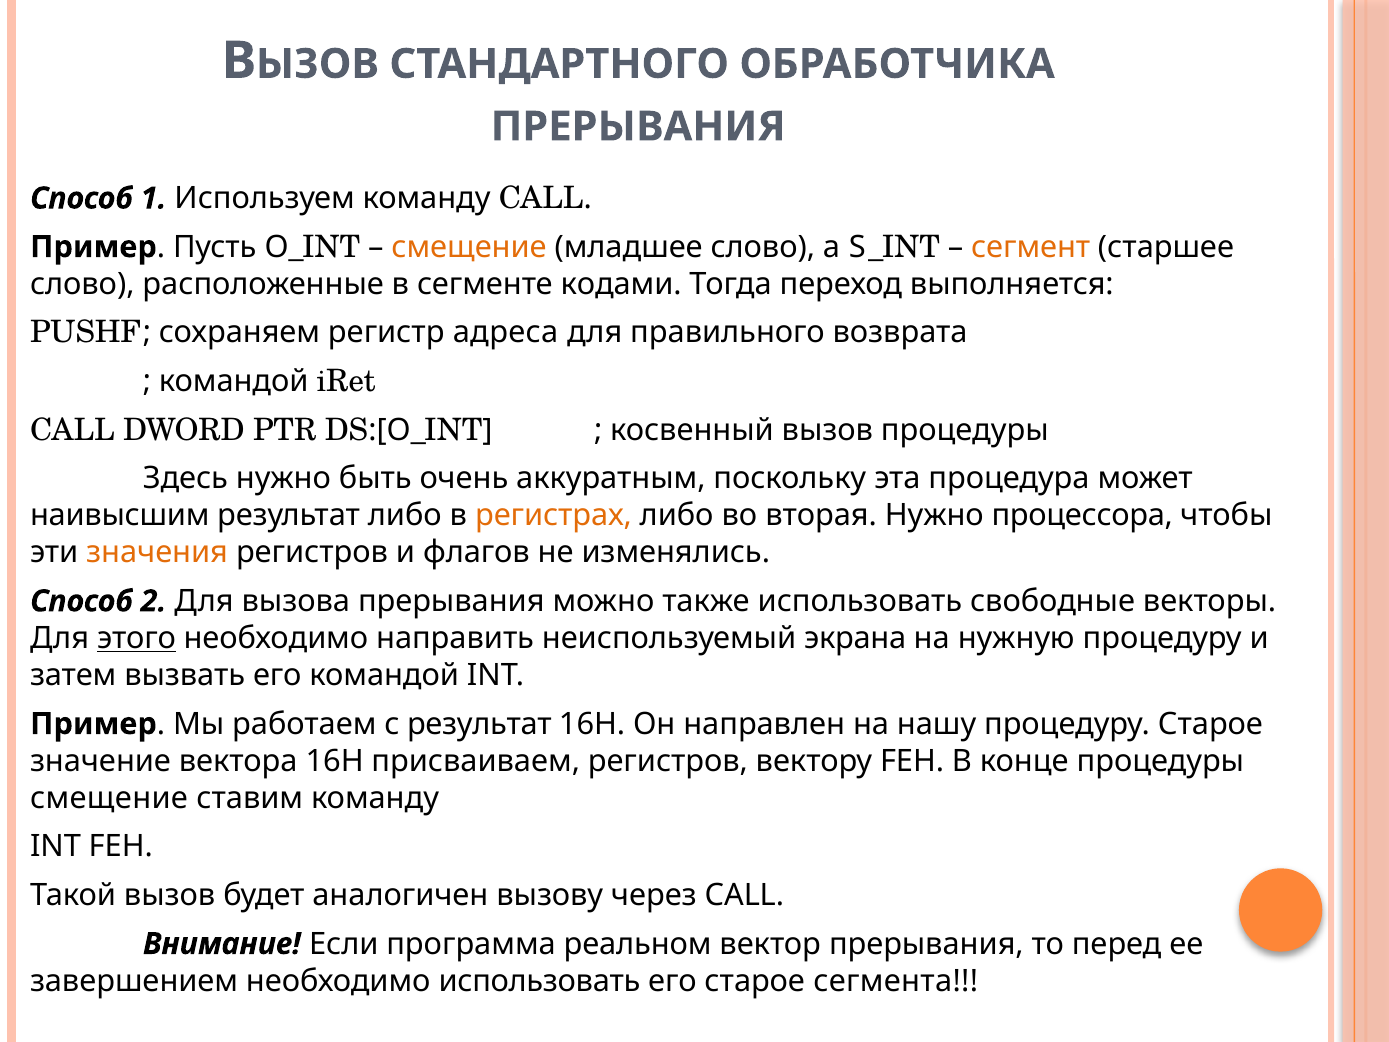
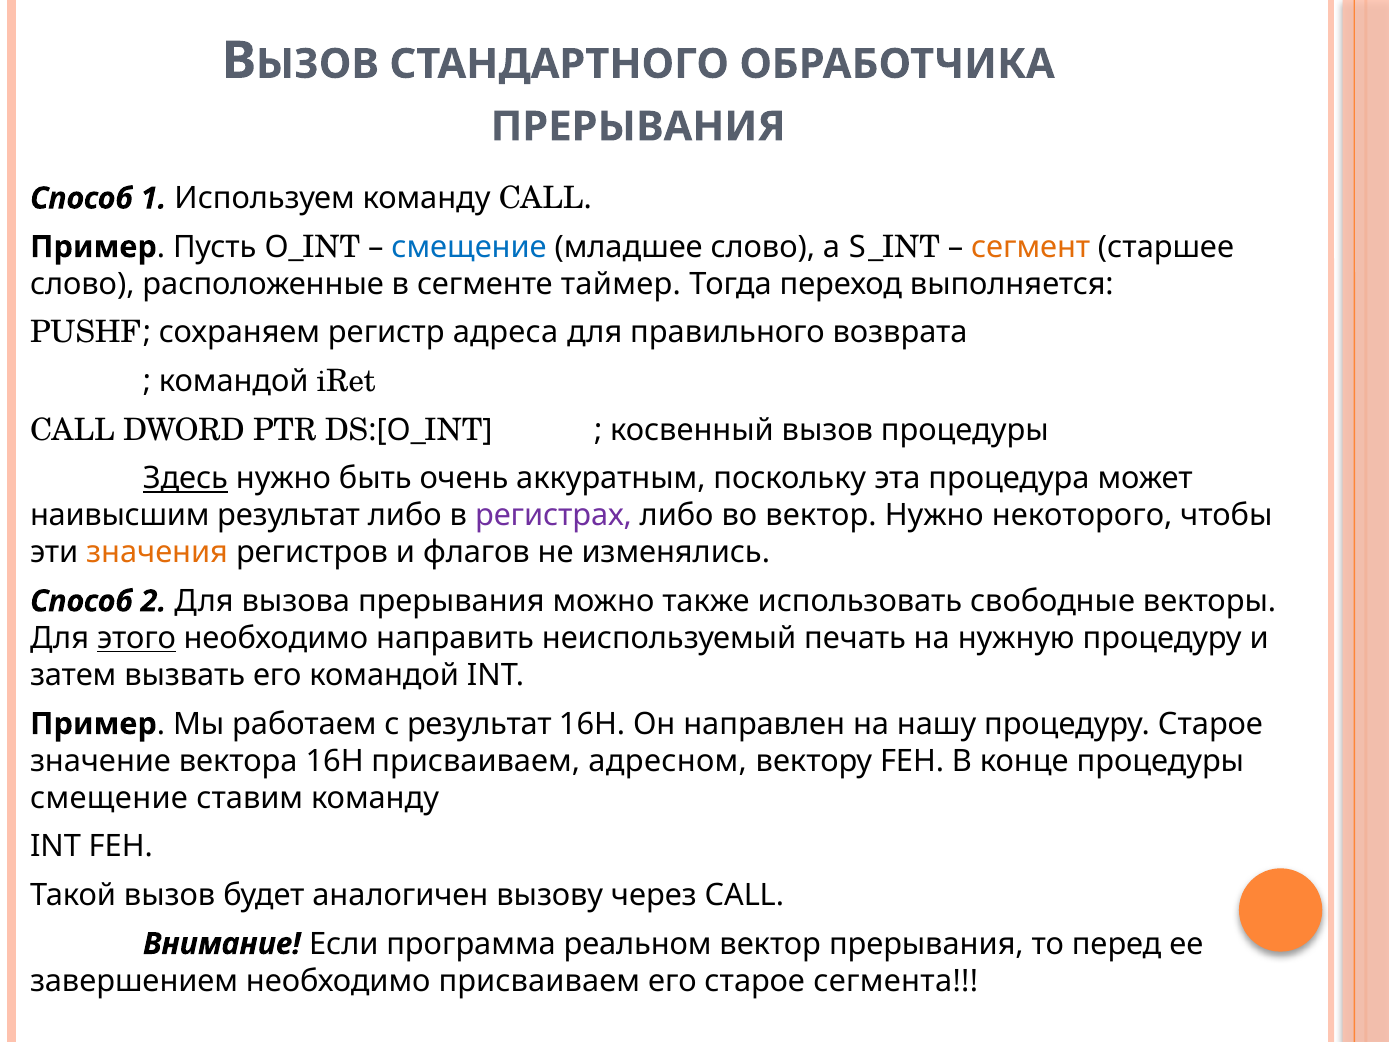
смещение at (469, 247) colour: orange -> blue
кодами: кодами -> таймер
Здесь underline: none -> present
регистрах colour: orange -> purple
во вторая: вторая -> вектор
процессора: процессора -> некоторого
экрана: экрана -> печать
присваиваем регистров: регистров -> адресном
необходимо использовать: использовать -> присваиваем
